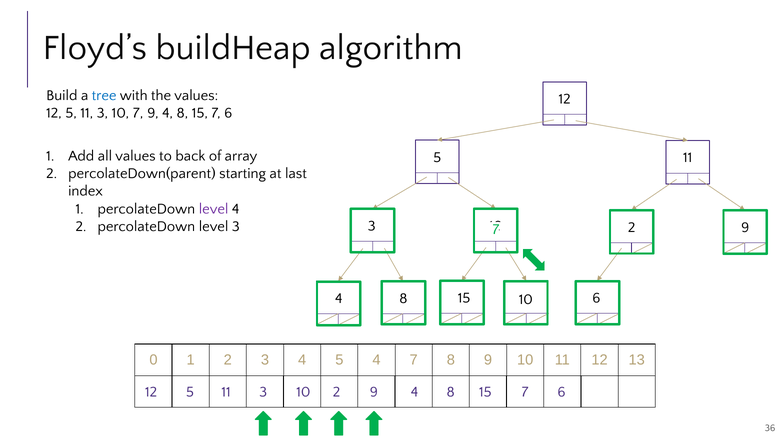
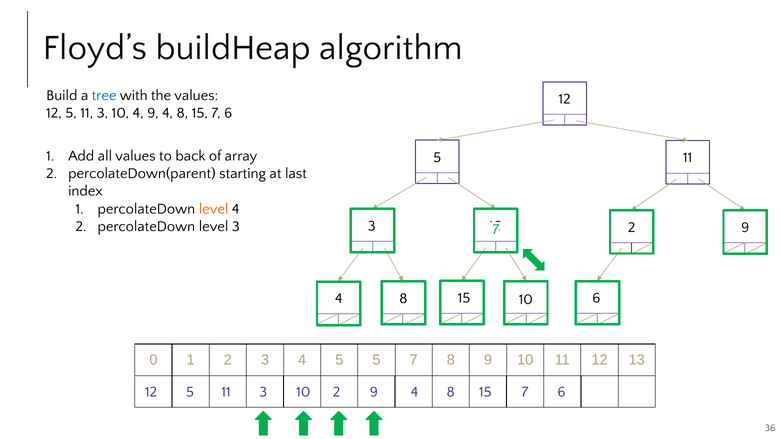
10 7: 7 -> 4
level at (214, 209) colour: purple -> orange
5 4: 4 -> 5
